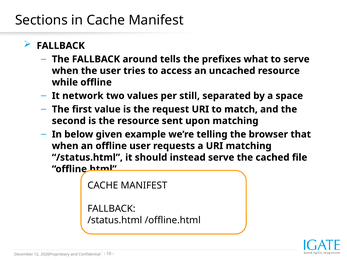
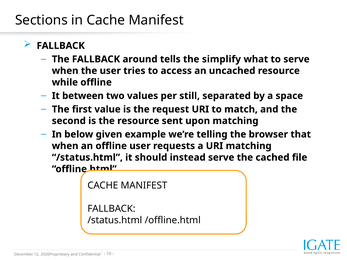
prefixes: prefixes -> simplify
network: network -> between
